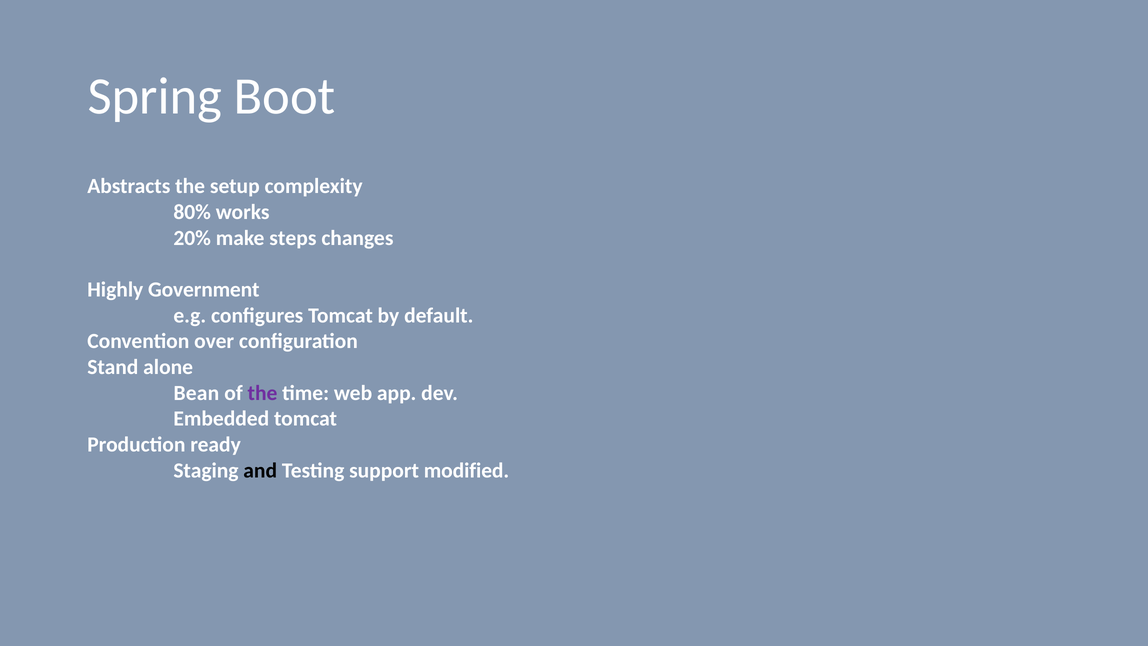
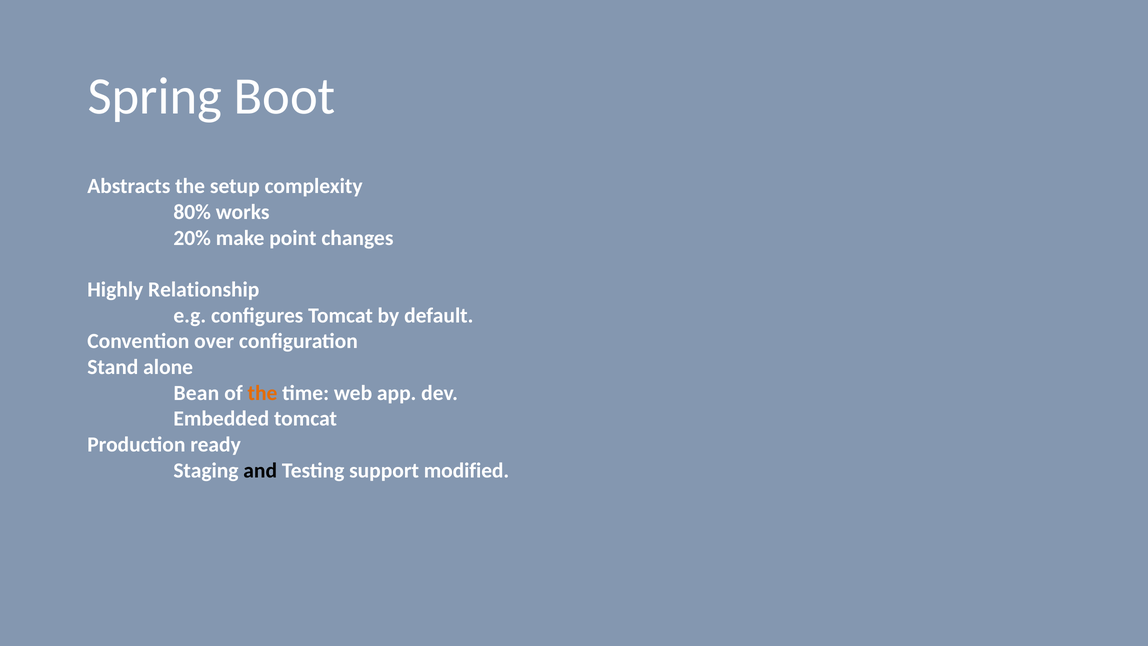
steps: steps -> point
Government: Government -> Relationship
the at (262, 393) colour: purple -> orange
